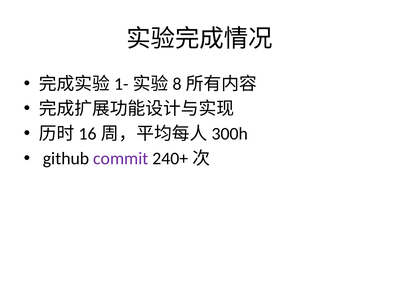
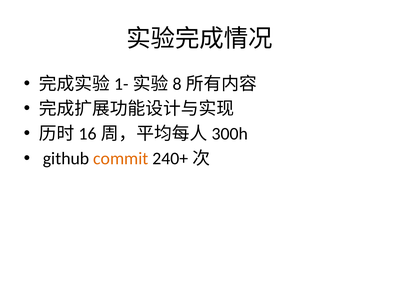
commit colour: purple -> orange
